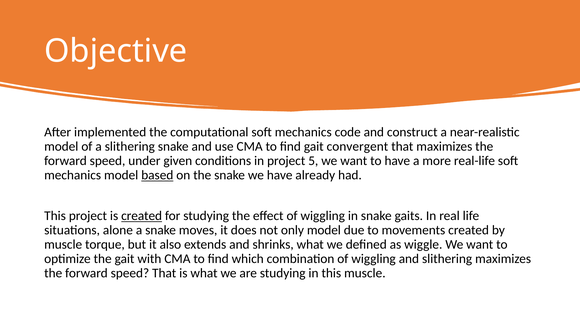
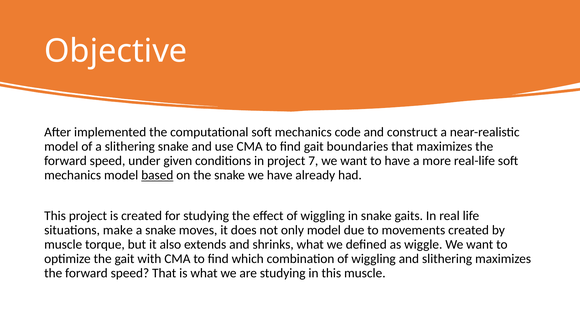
convergent: convergent -> boundaries
5: 5 -> 7
created at (142, 216) underline: present -> none
alone: alone -> make
